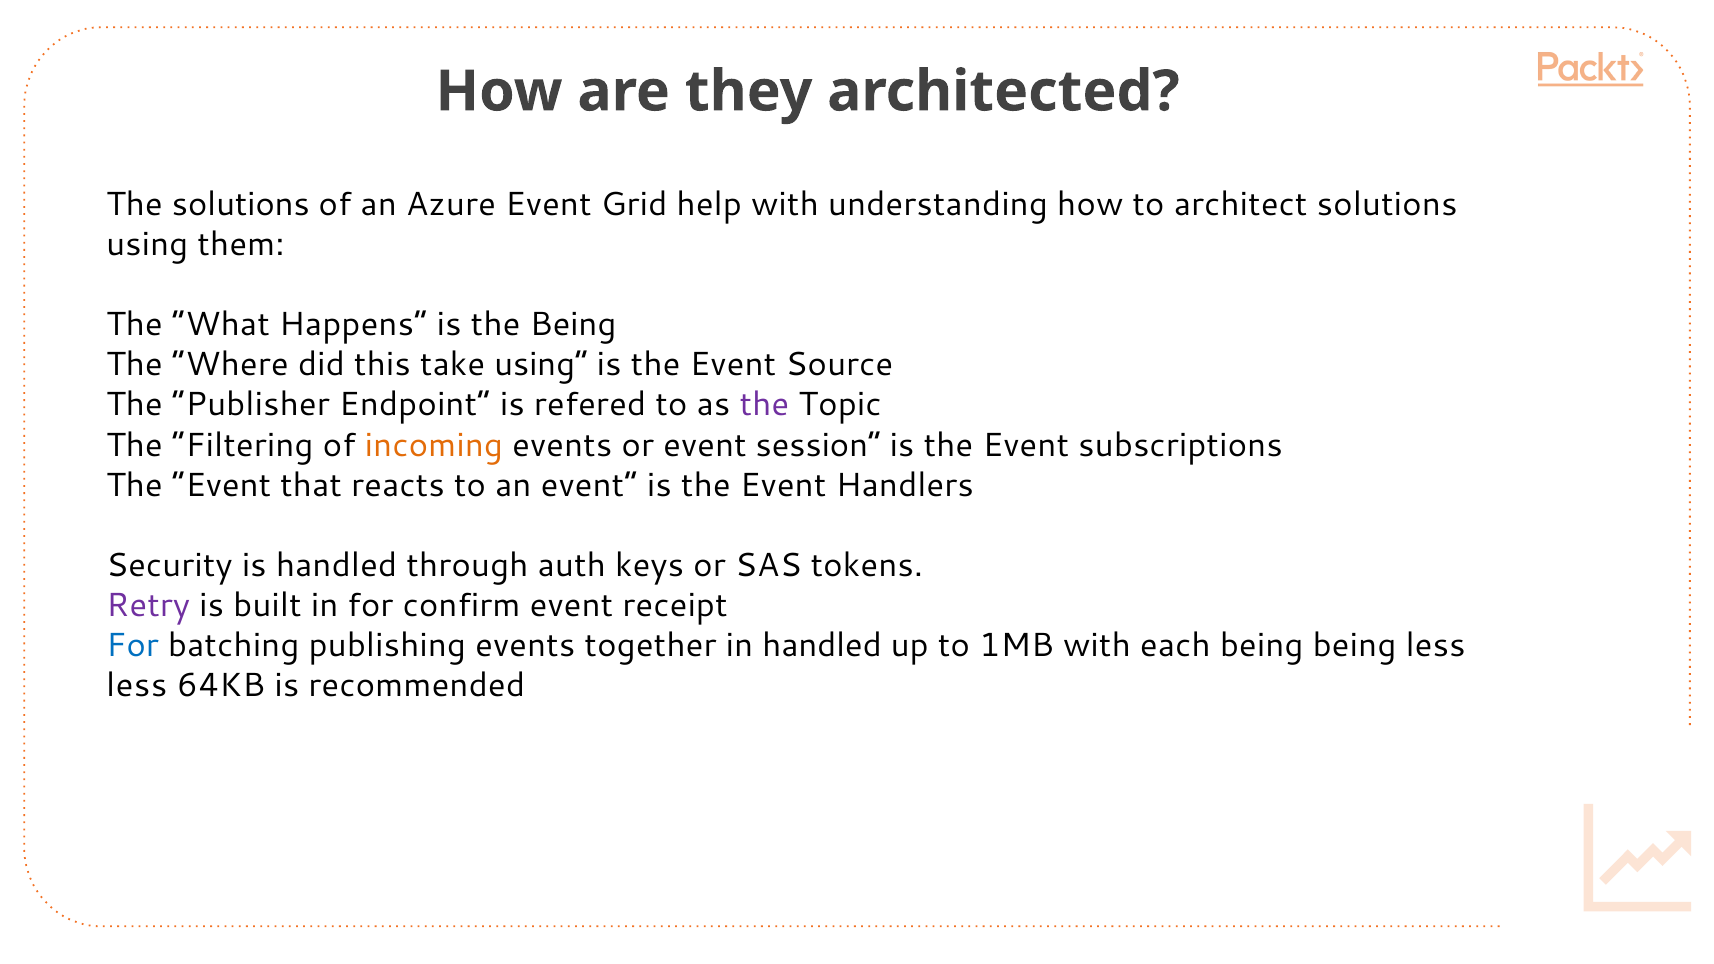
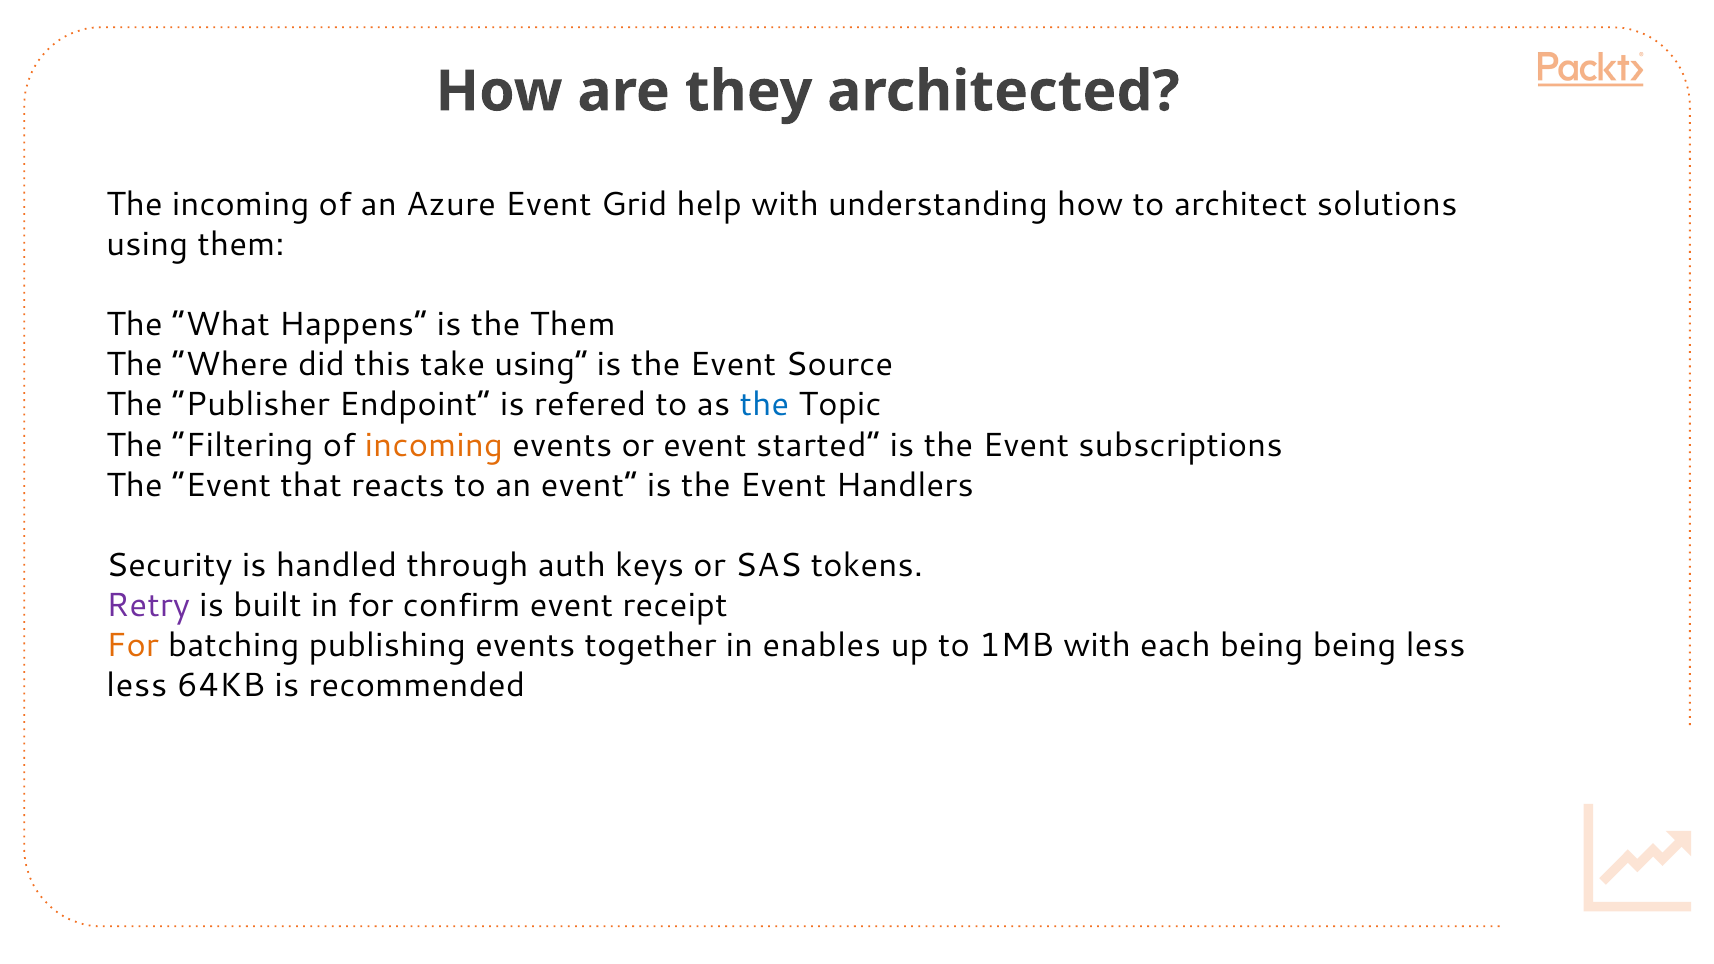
The solutions: solutions -> incoming
the Being: Being -> Them
the at (764, 405) colour: purple -> blue
session: session -> started
For at (132, 645) colour: blue -> orange
in handled: handled -> enables
